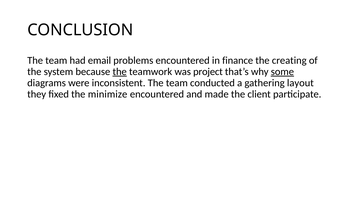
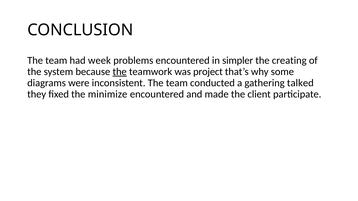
email: email -> week
finance: finance -> simpler
some underline: present -> none
layout: layout -> talked
